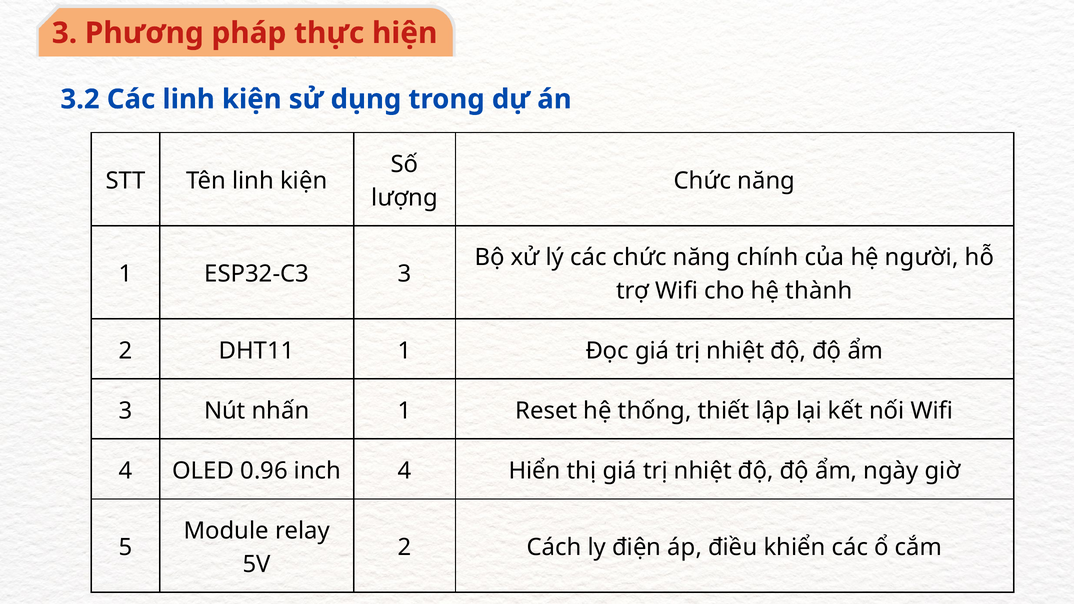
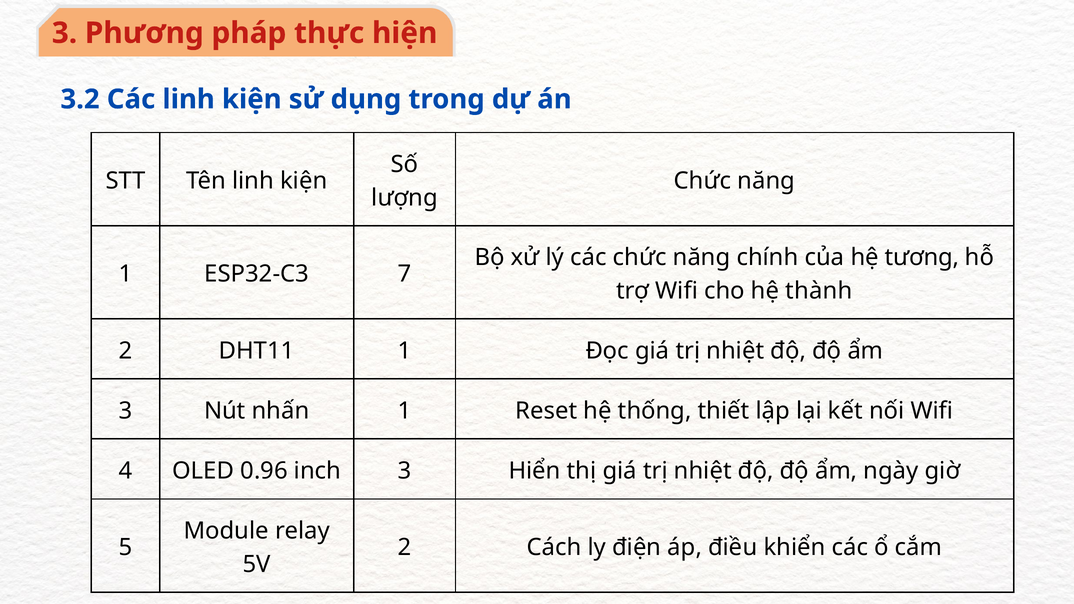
người: người -> tương
ESP32-C3 3: 3 -> 7
inch 4: 4 -> 3
